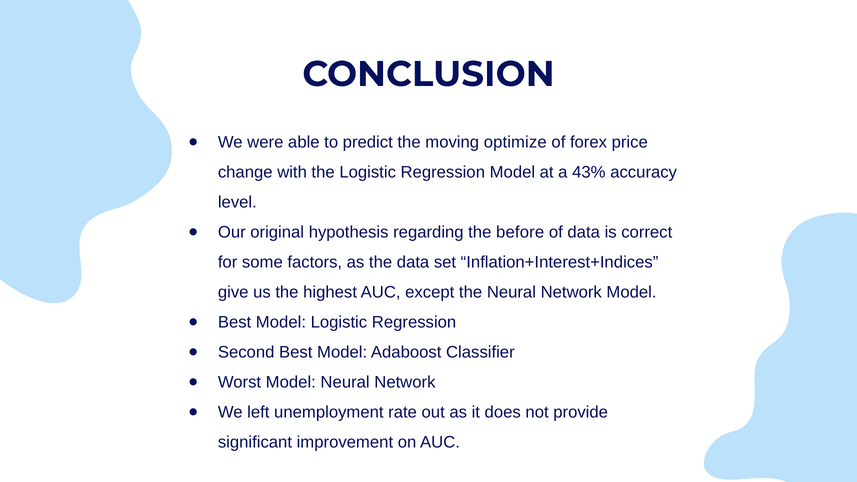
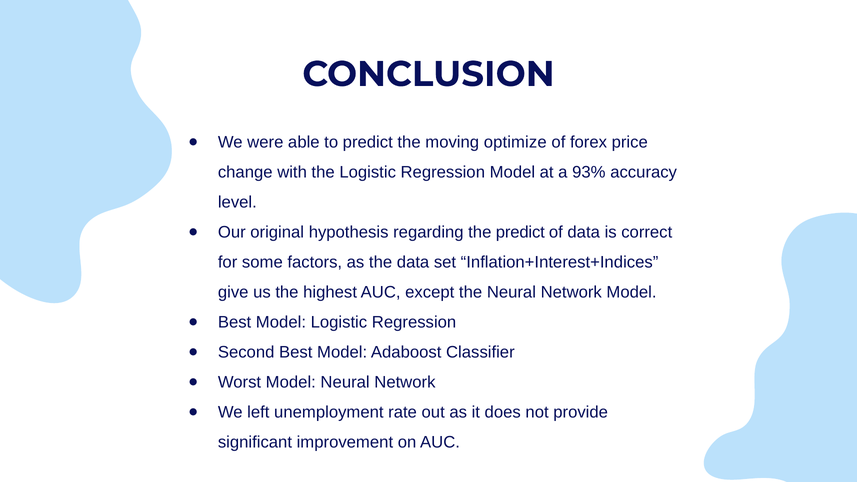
43%: 43% -> 93%
the before: before -> predict
